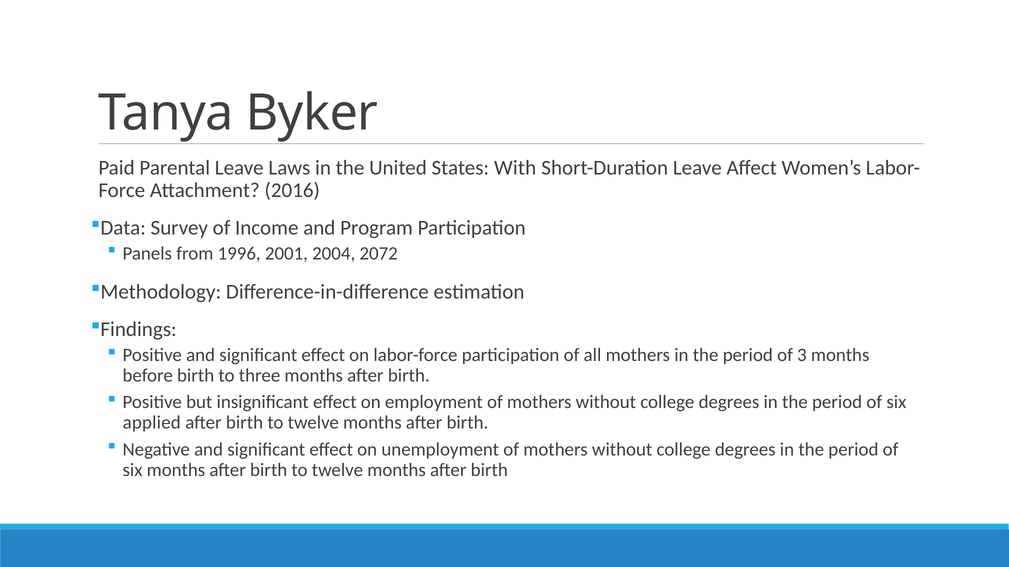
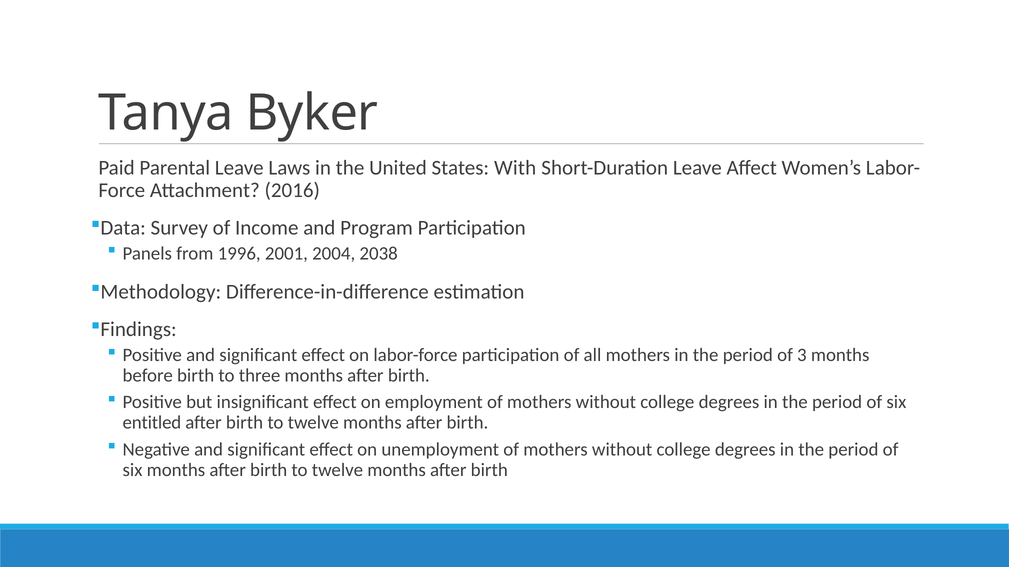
2072: 2072 -> 2038
applied: applied -> entitled
